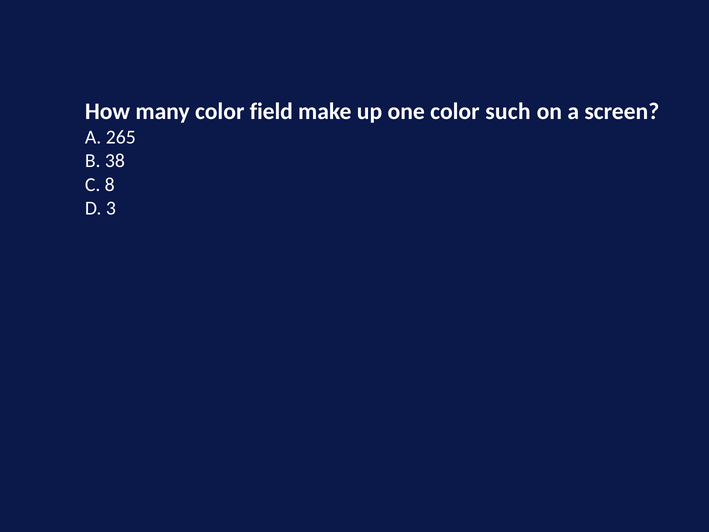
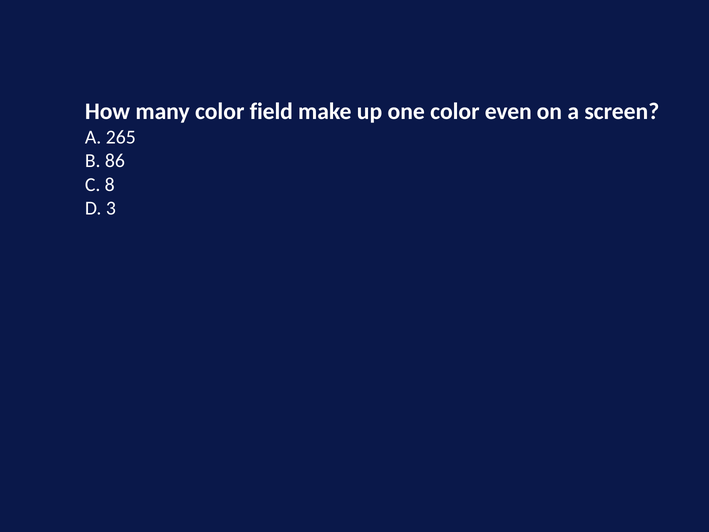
such: such -> even
38: 38 -> 86
